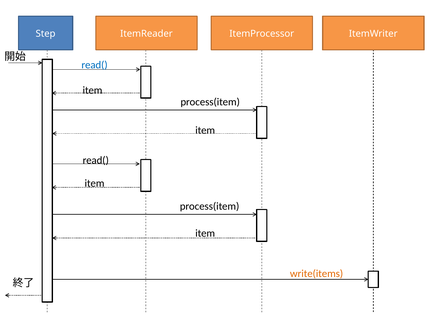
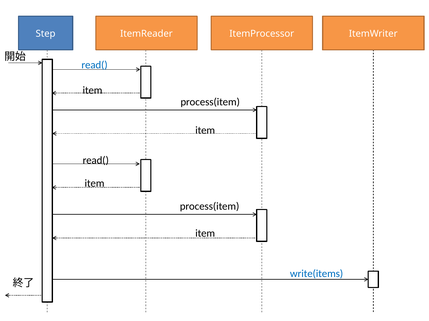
write(items colour: orange -> blue
